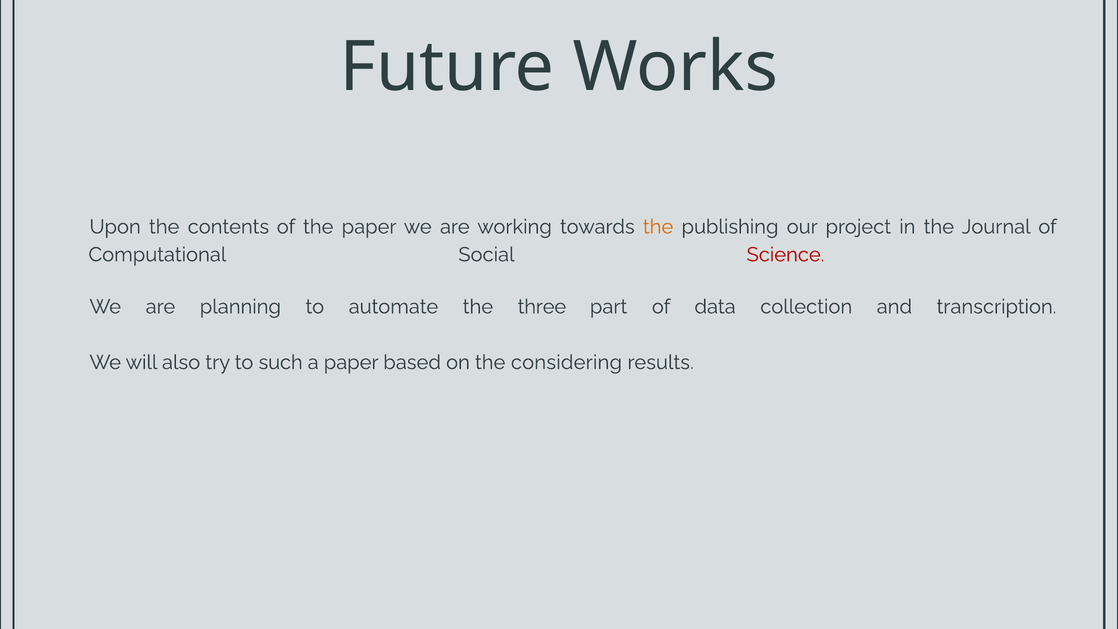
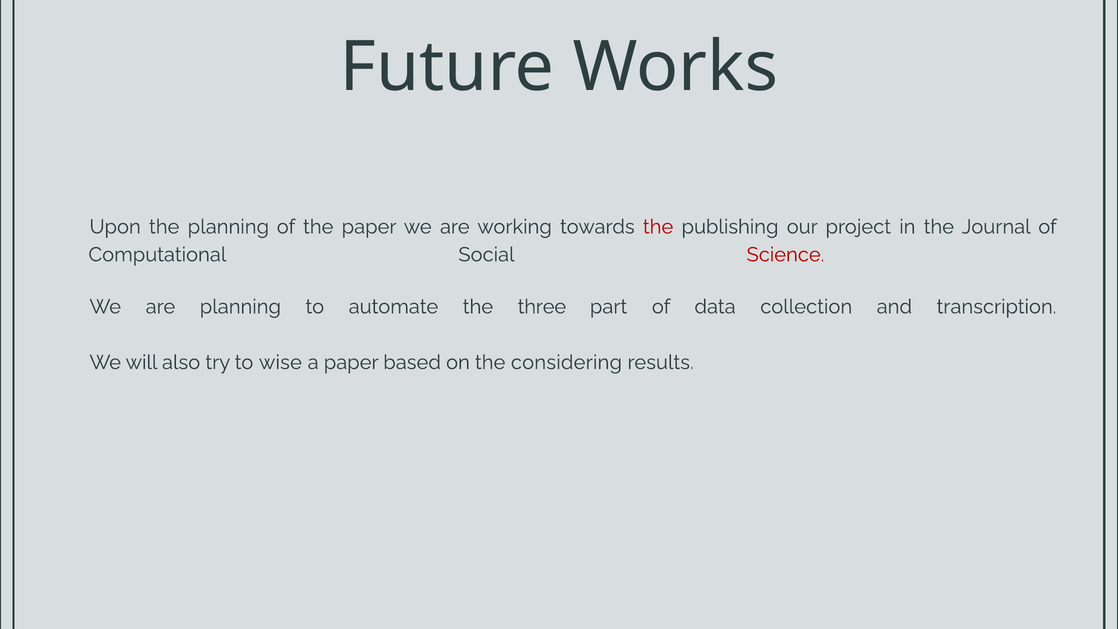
the contents: contents -> planning
the at (658, 227) colour: orange -> red
such: such -> wise
